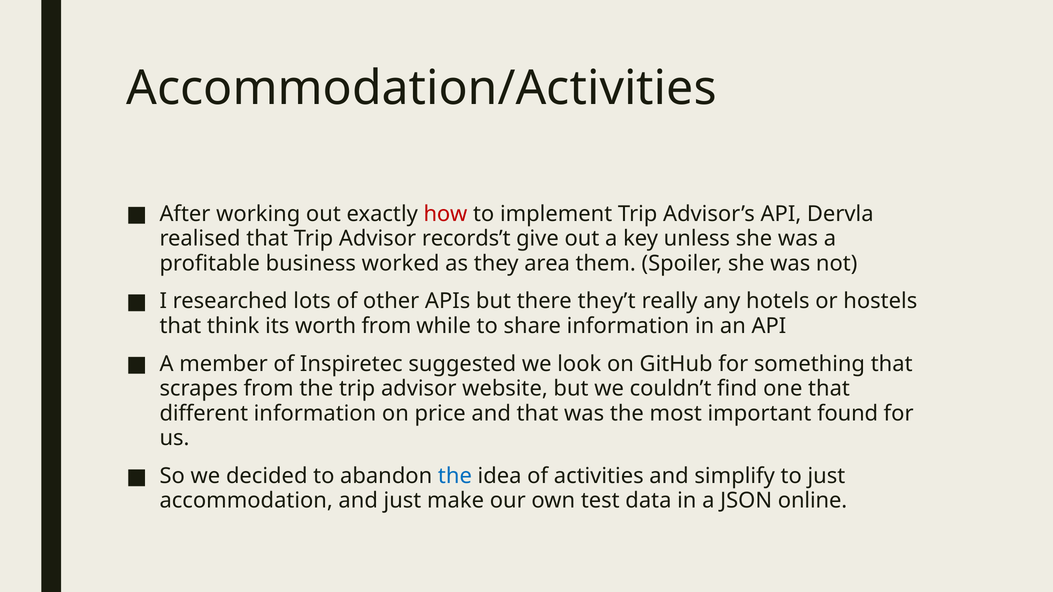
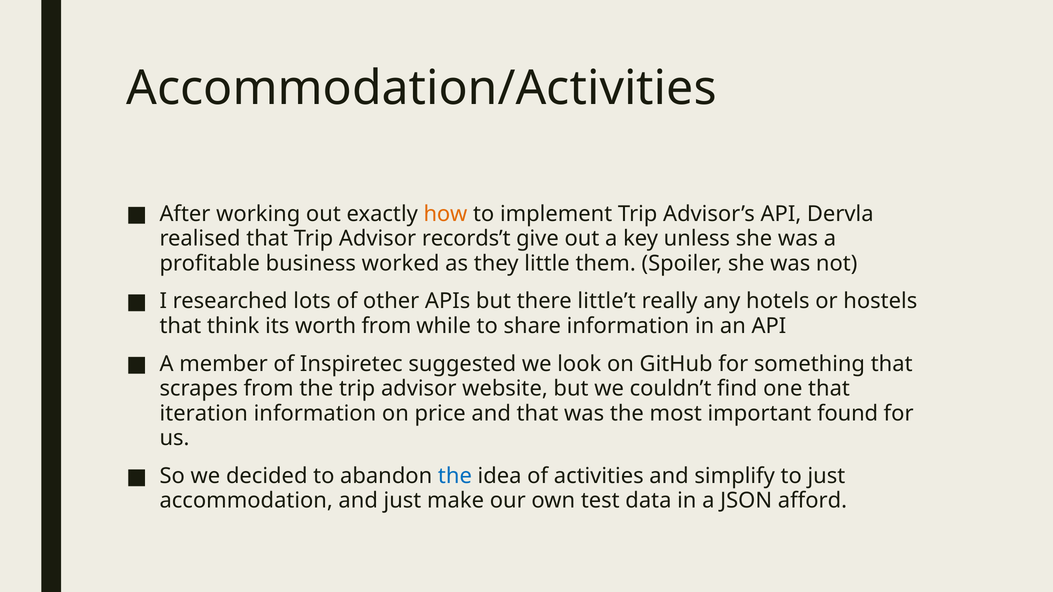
how colour: red -> orange
area: area -> little
they’t: they’t -> little’t
different: different -> iteration
online: online -> afford
